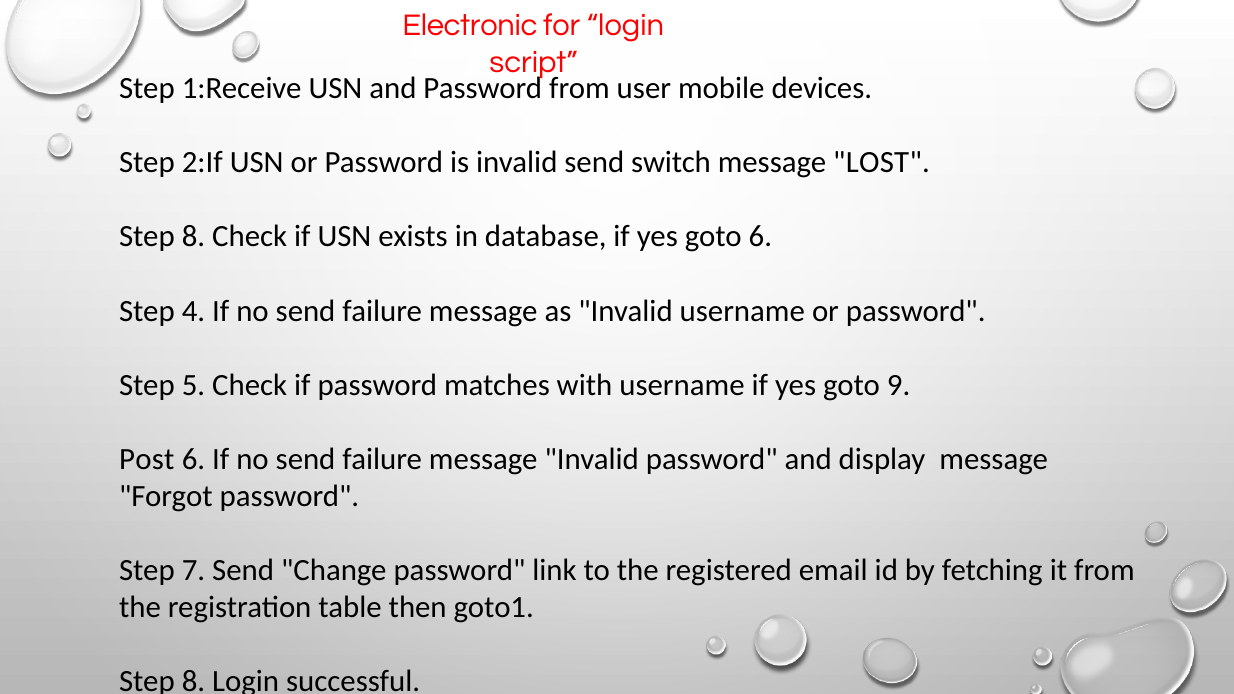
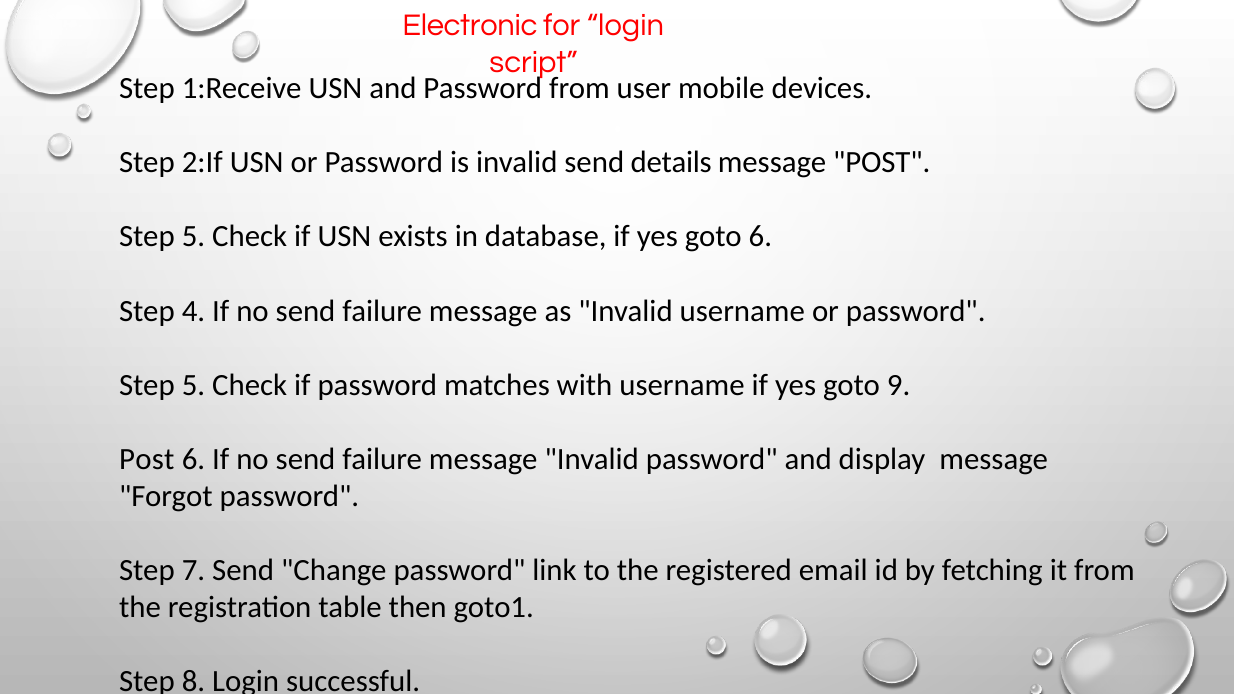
switch: switch -> details
message LOST: LOST -> POST
8 at (193, 237): 8 -> 5
